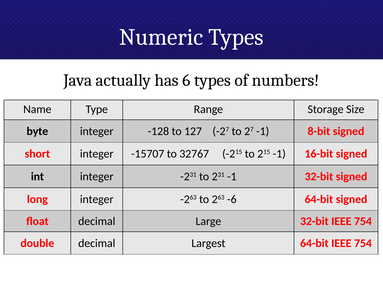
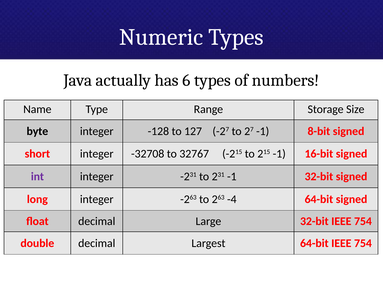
-15707: -15707 -> -32708
int colour: black -> purple
-6: -6 -> -4
